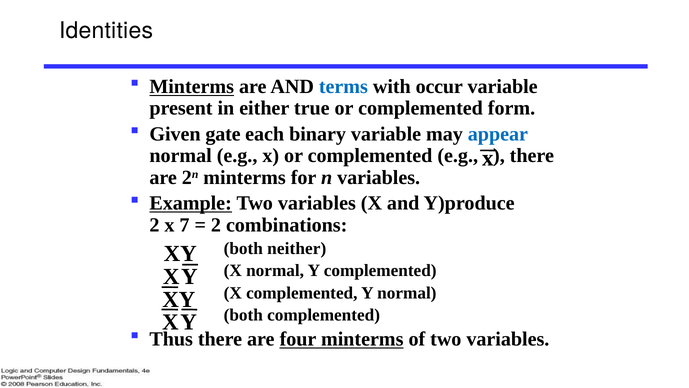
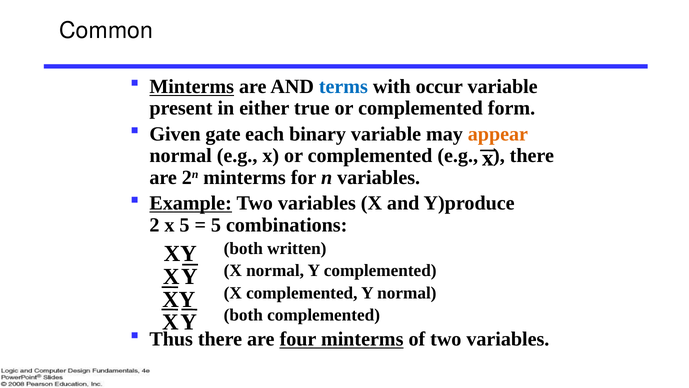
Identities: Identities -> Common
appear colour: blue -> orange
x 7: 7 -> 5
2 at (216, 225): 2 -> 5
neither: neither -> written
